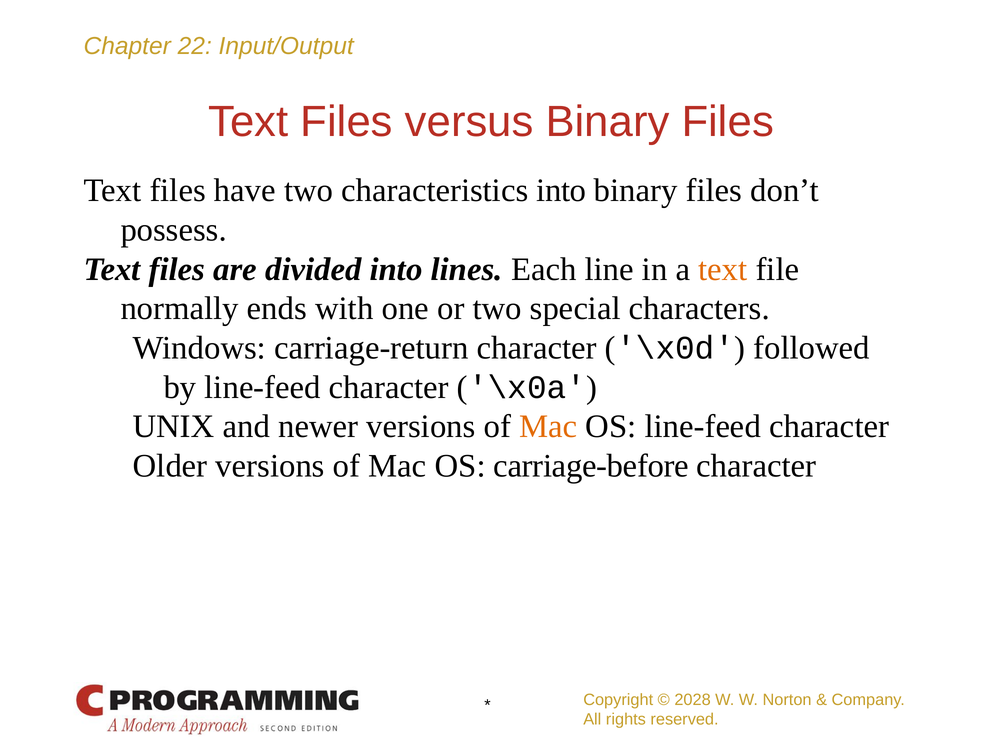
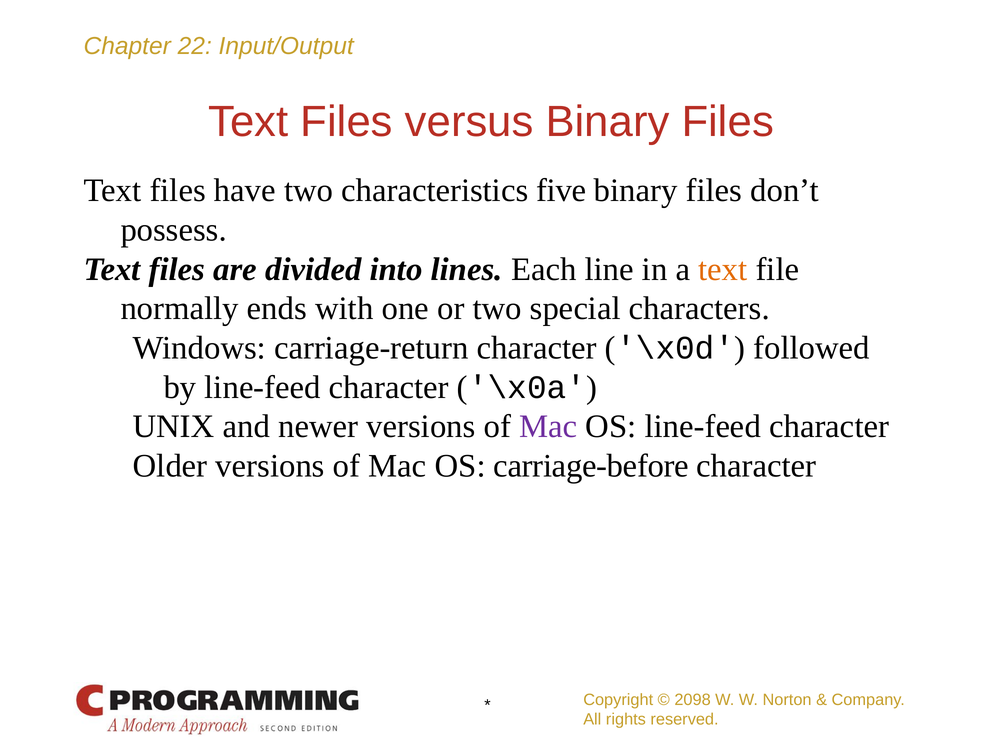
characteristics into: into -> five
Mac at (548, 427) colour: orange -> purple
2028: 2028 -> 2098
